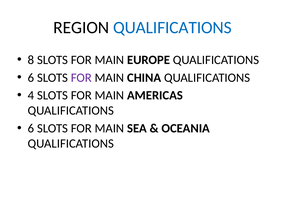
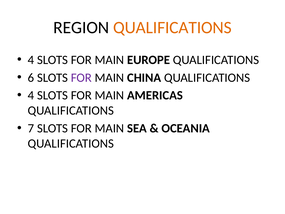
QUALIFICATIONS at (172, 28) colour: blue -> orange
8 at (31, 60): 8 -> 4
6 at (31, 128): 6 -> 7
